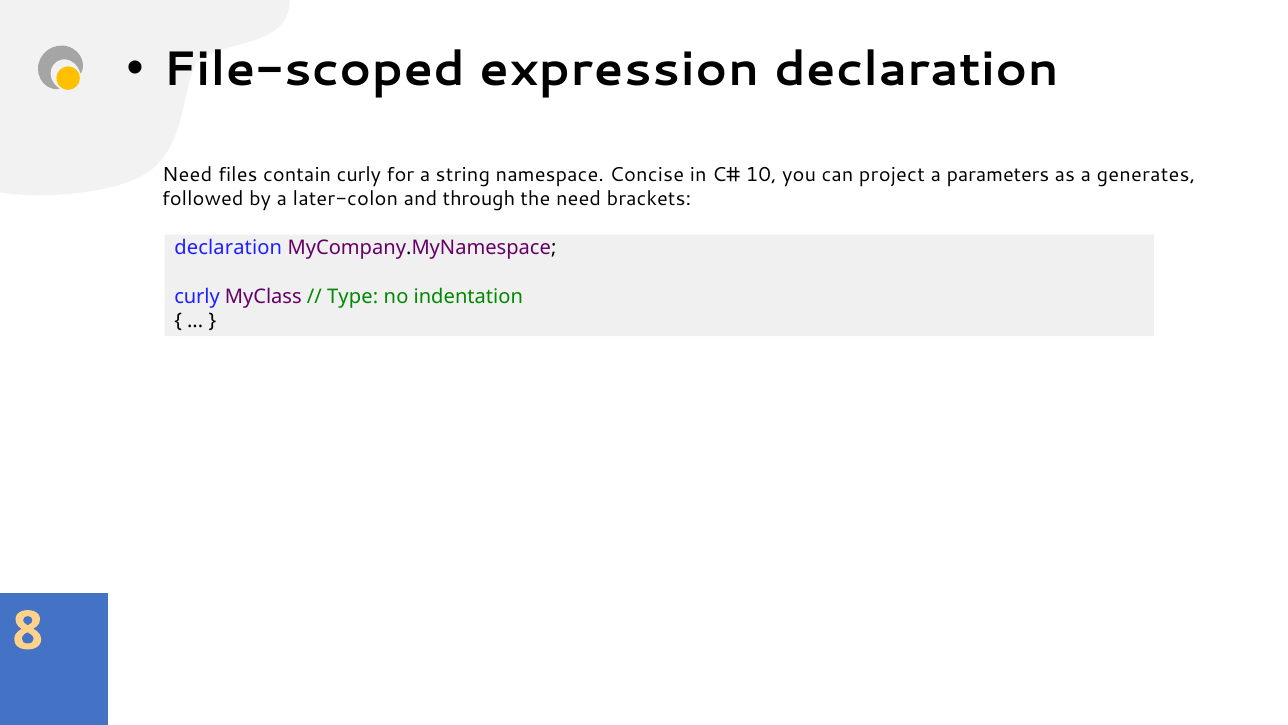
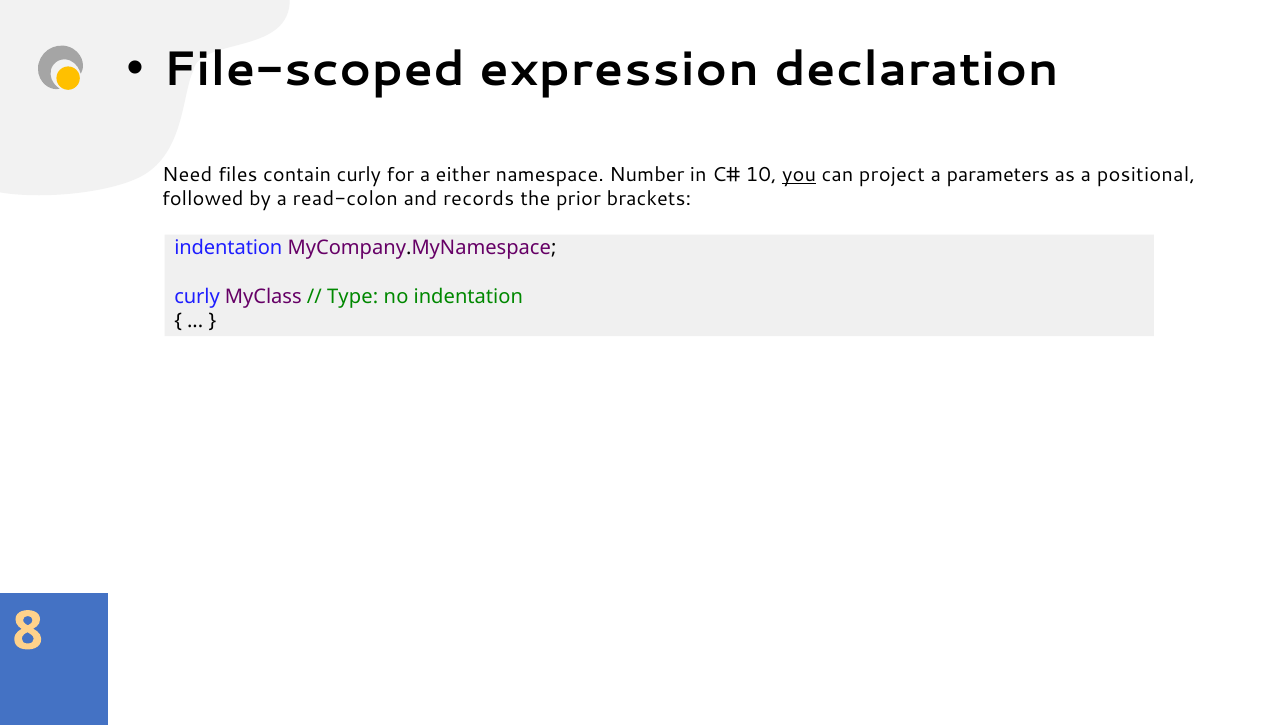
string: string -> either
Concise: Concise -> Number
you underline: none -> present
generates: generates -> positional
later-colon: later-colon -> read-colon
through: through -> records
the need: need -> prior
declaration at (228, 248): declaration -> indentation
